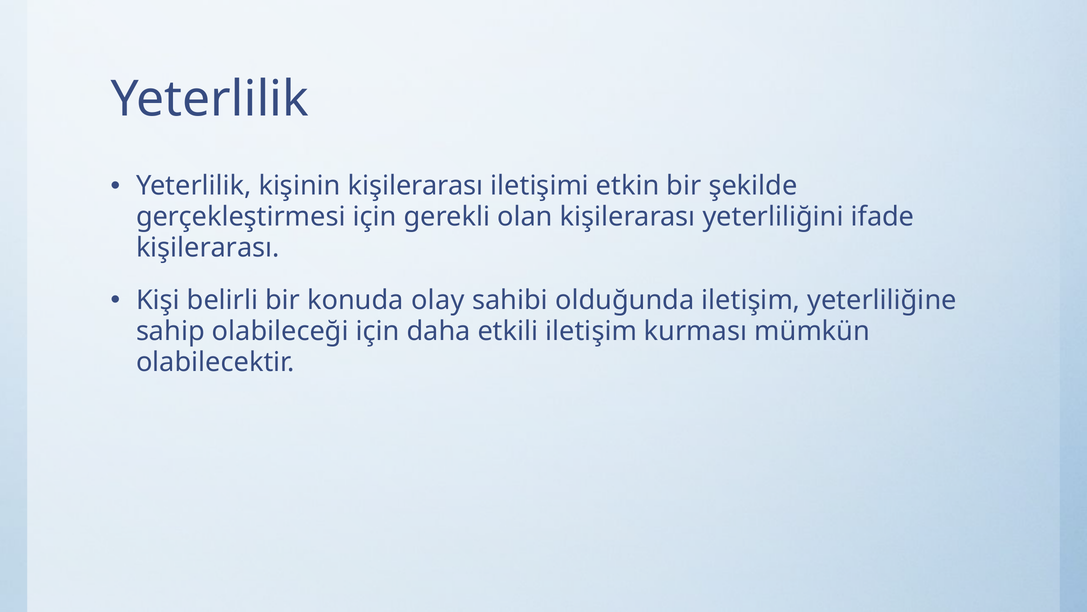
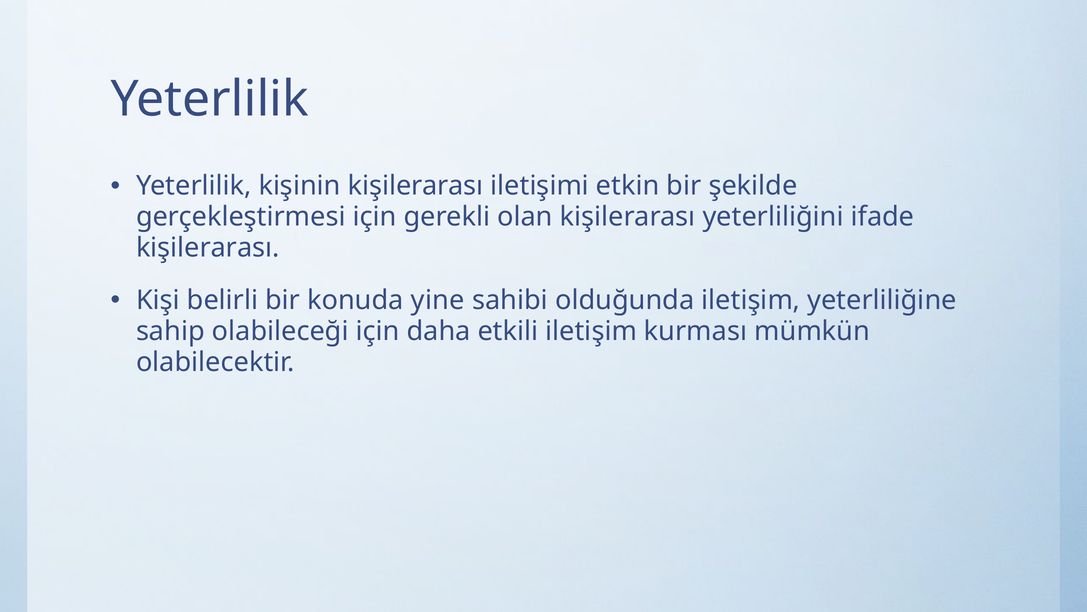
olay: olay -> yine
